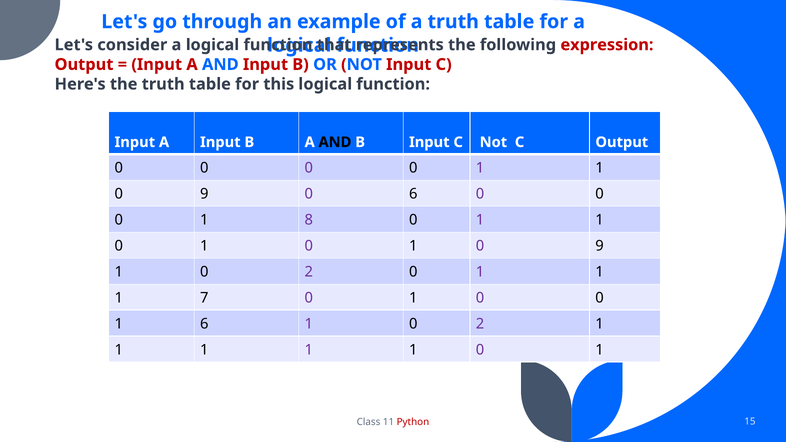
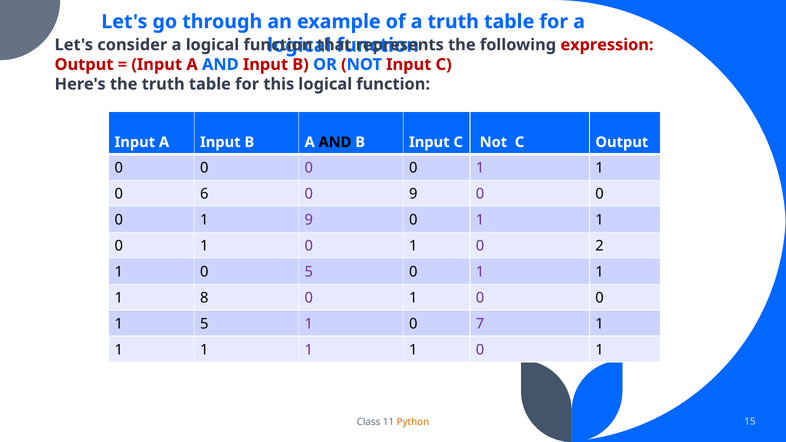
9 at (204, 194): 9 -> 6
0 6: 6 -> 9
1 8: 8 -> 9
0 1 0 9: 9 -> 2
2 at (309, 272): 2 -> 5
7: 7 -> 8
1 6: 6 -> 5
2 at (480, 324): 2 -> 7
Python colour: red -> orange
